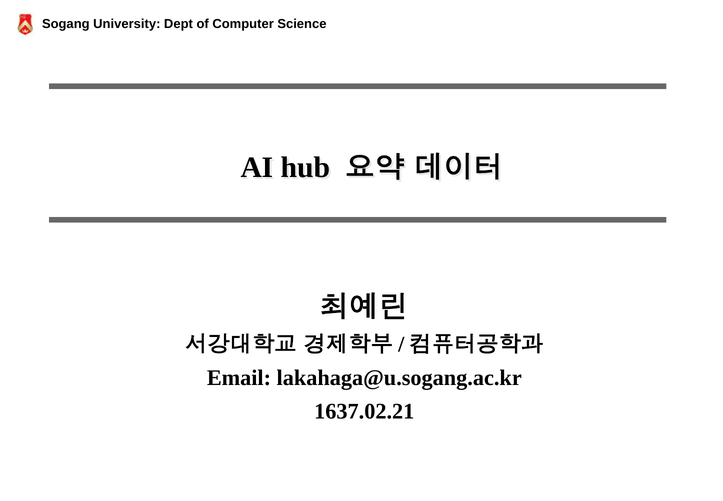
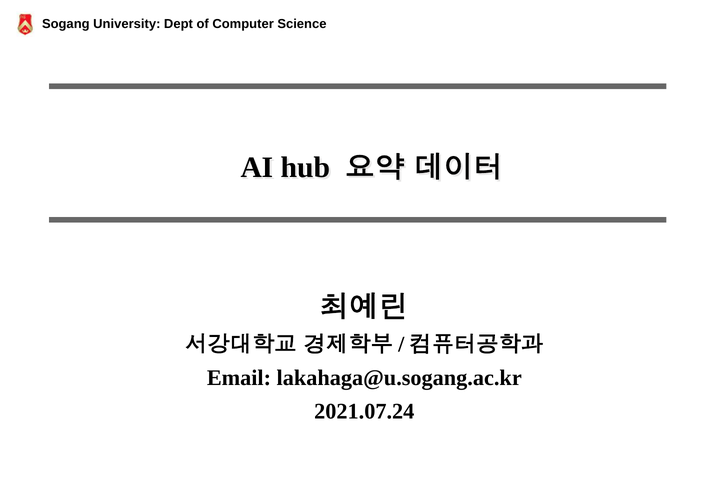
1637.02.21: 1637.02.21 -> 2021.07.24
